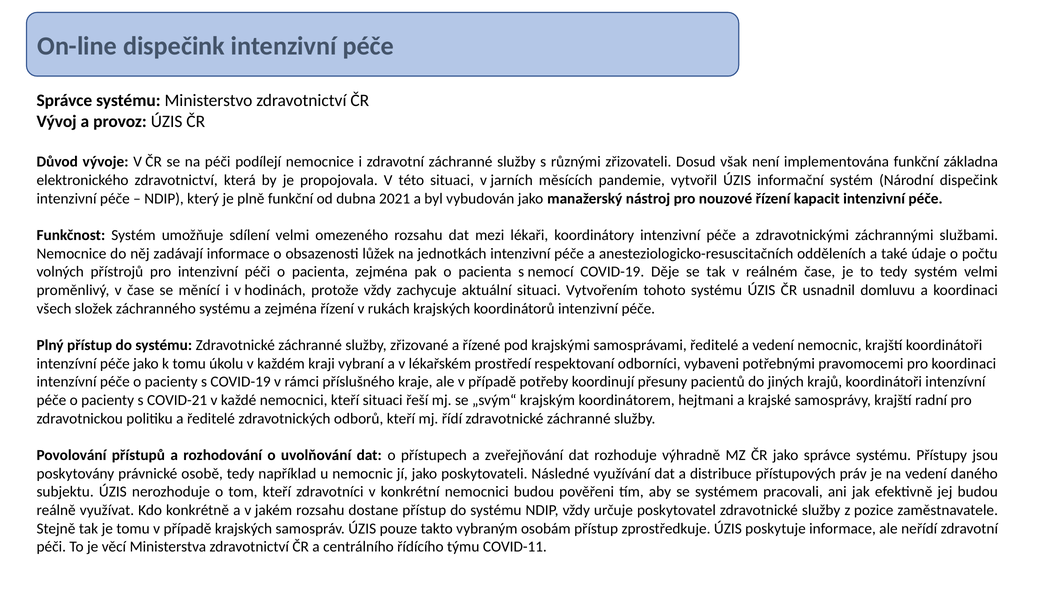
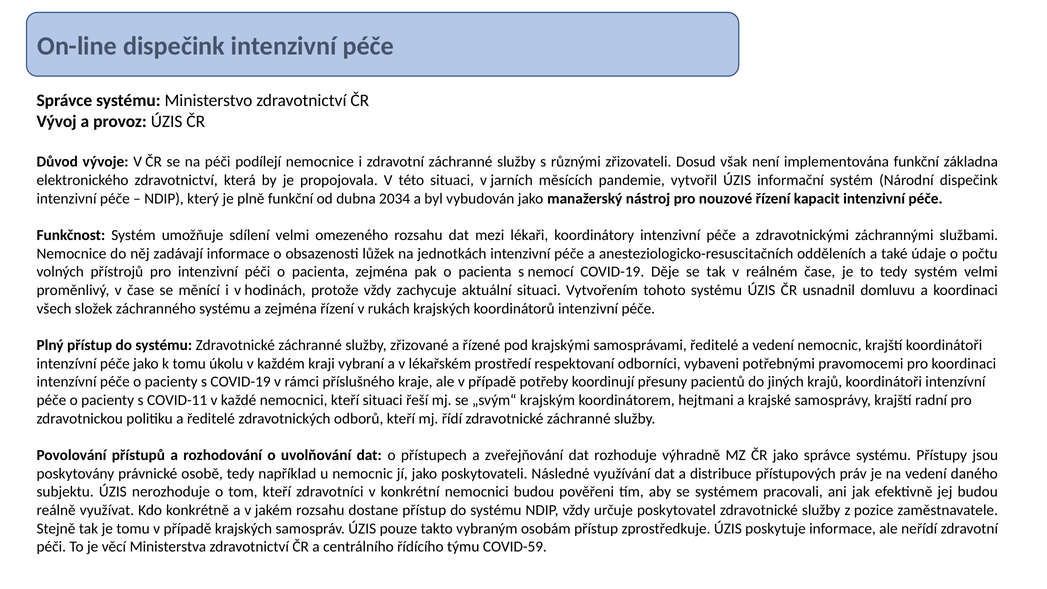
2021: 2021 -> 2034
COVID-21: COVID-21 -> COVID-11
COVID-11: COVID-11 -> COVID-59
